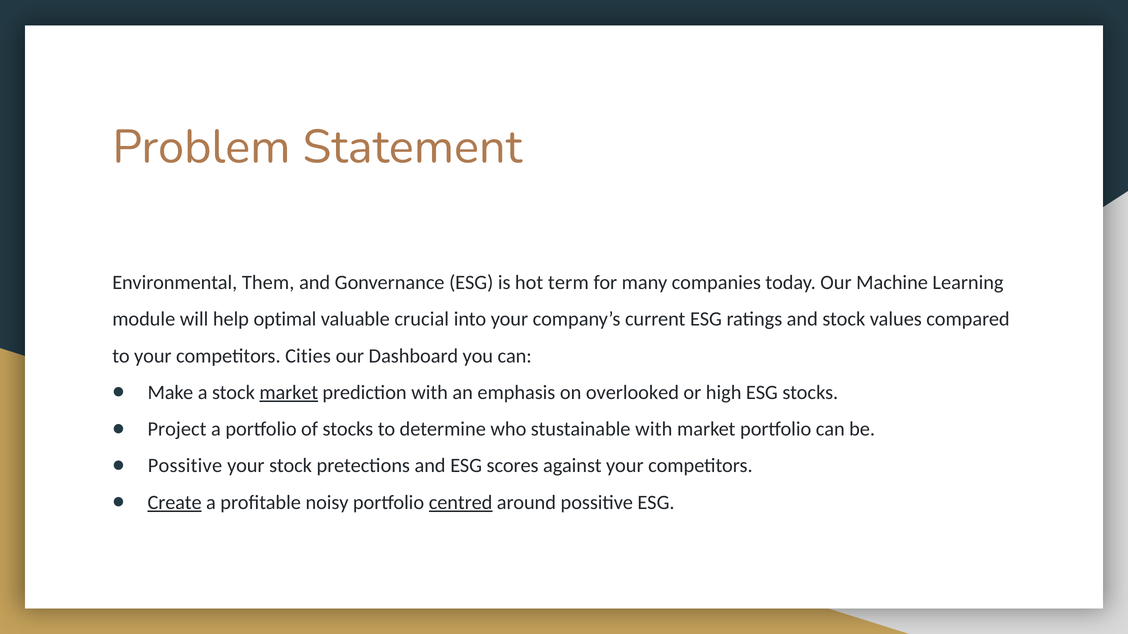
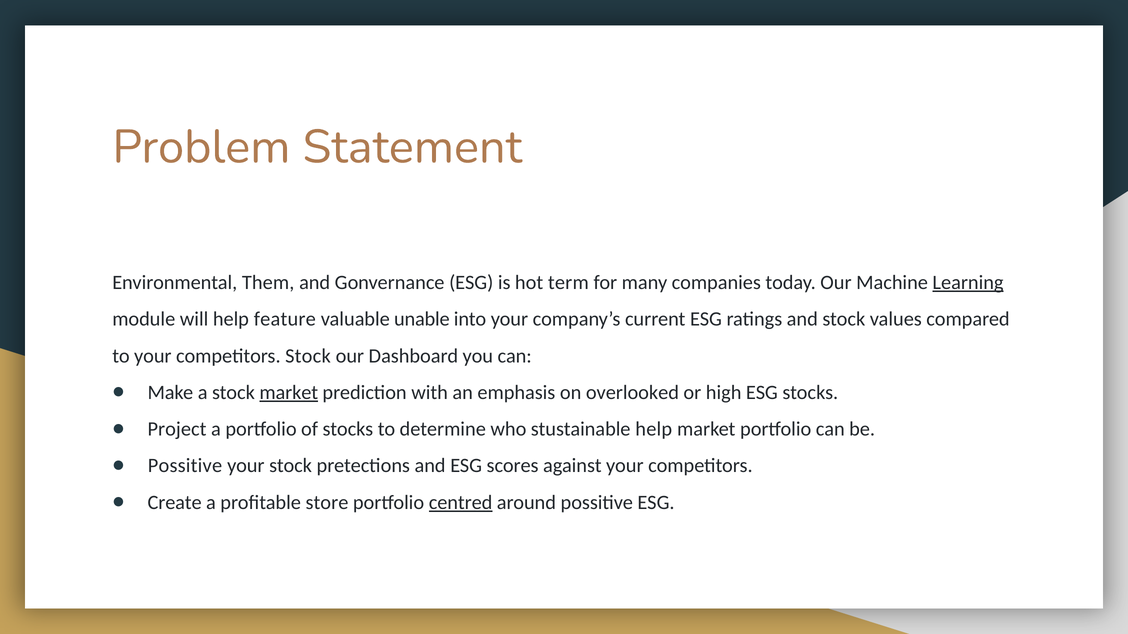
Learning underline: none -> present
optimal: optimal -> feature
crucial: crucial -> unable
competitors Cities: Cities -> Stock
stustainable with: with -> help
Create underline: present -> none
noisy: noisy -> store
